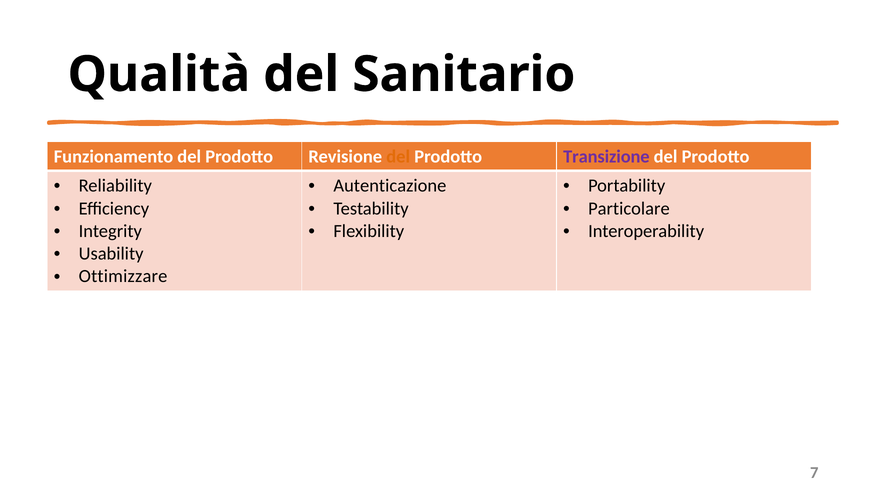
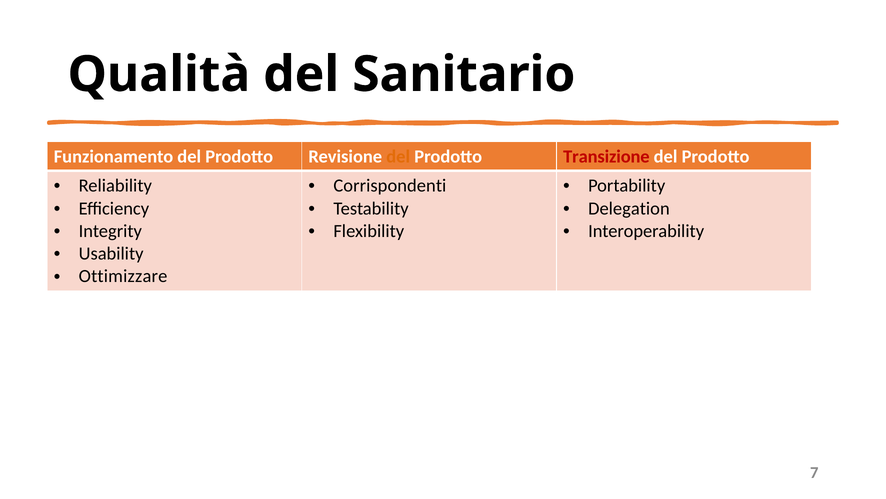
Transizione colour: purple -> red
Autenticazione: Autenticazione -> Corrispondenti
Particolare: Particolare -> Delegation
